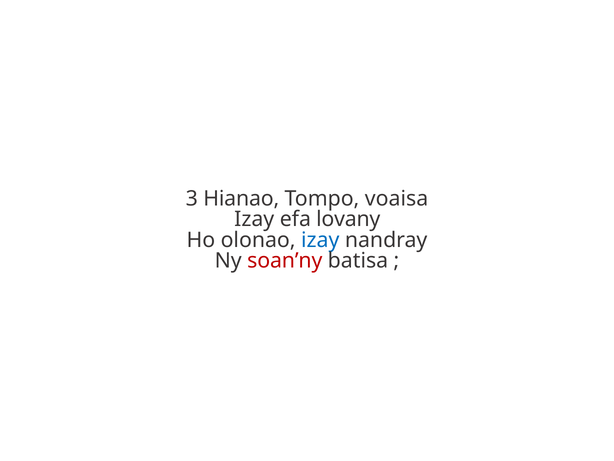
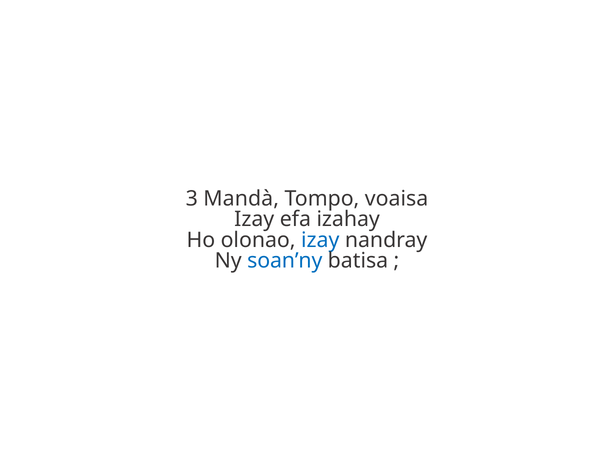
Hianao: Hianao -> Mandà
lovany: lovany -> izahay
soan’ny colour: red -> blue
